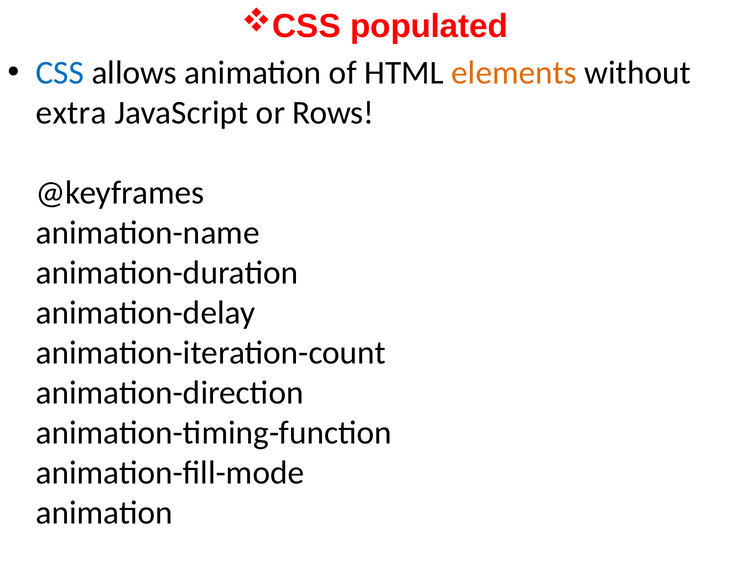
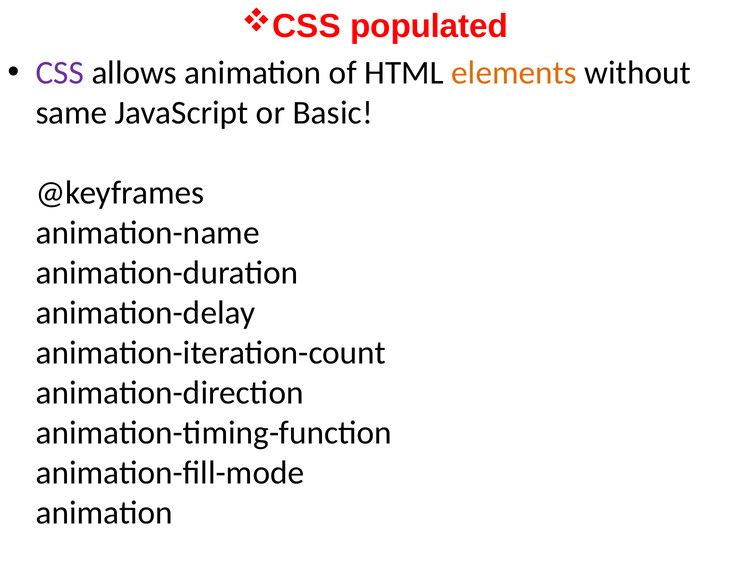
CSS colour: blue -> purple
extra: extra -> same
Rows: Rows -> Basic
